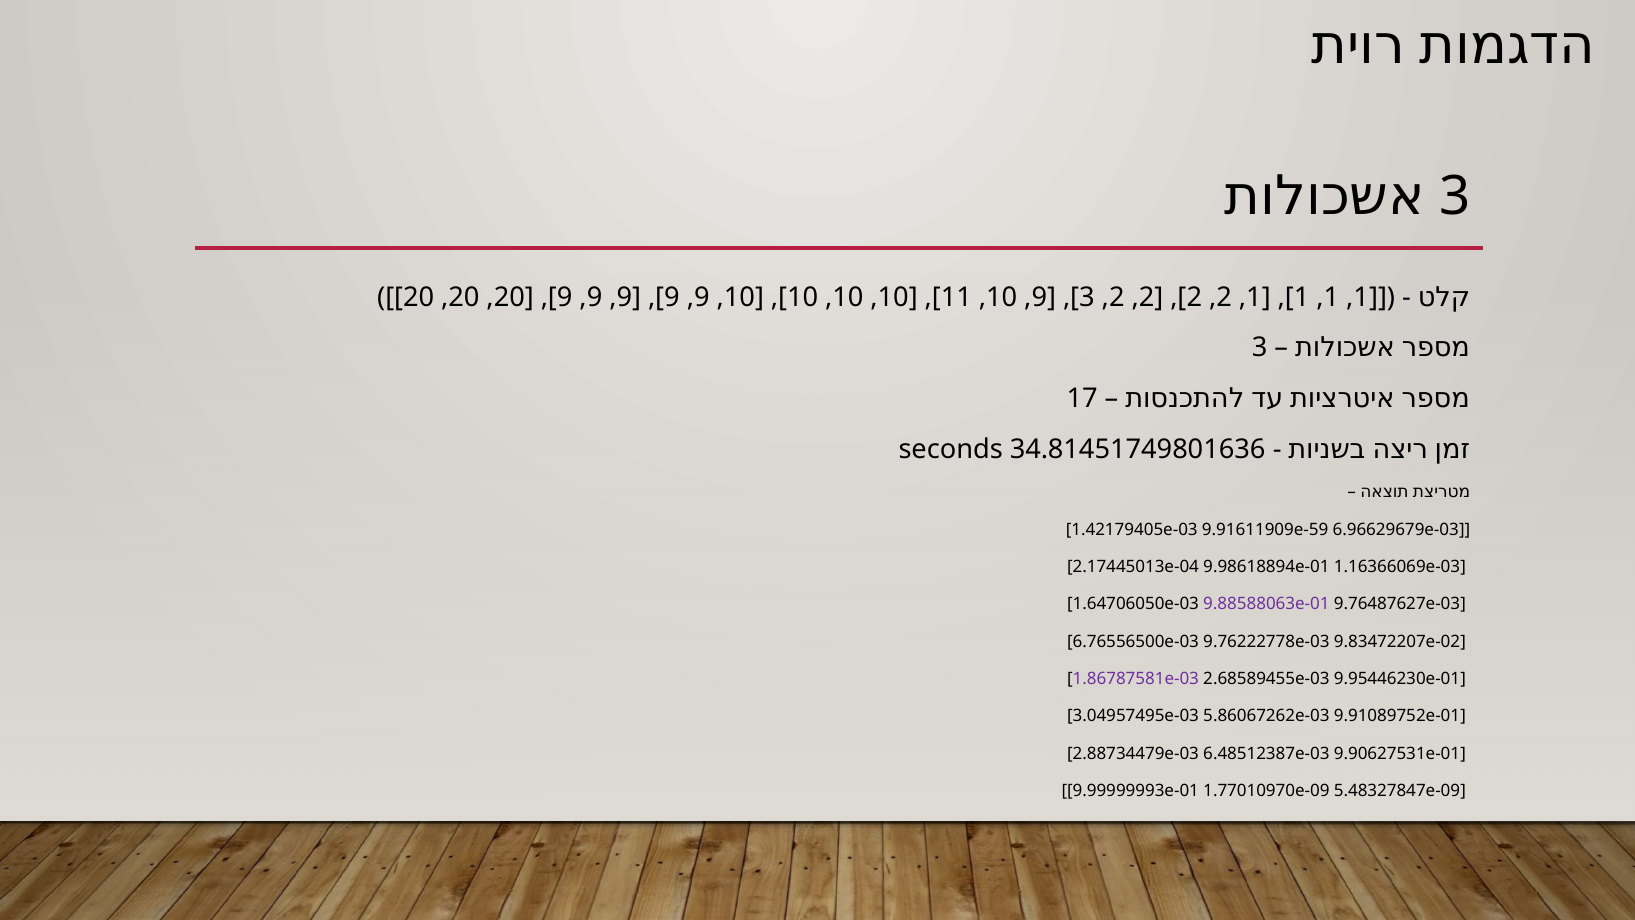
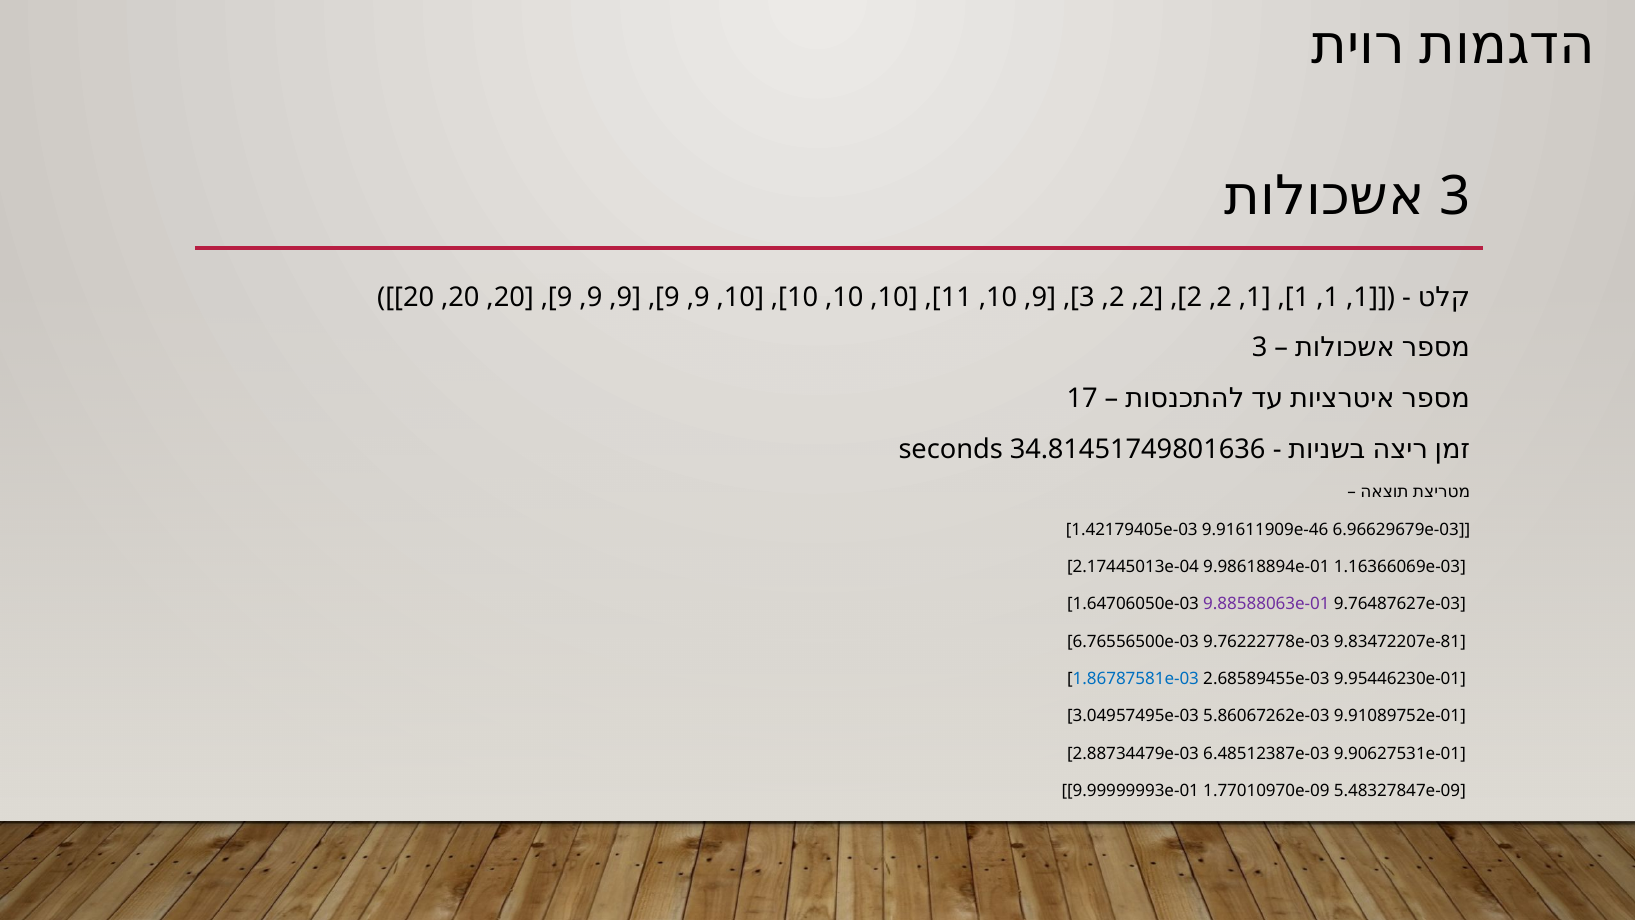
9.91611909e-59: 9.91611909e-59 -> 9.91611909e-46
9.83472207e-02: 9.83472207e-02 -> 9.83472207e-81
1.86787581e-03 colour: purple -> blue
